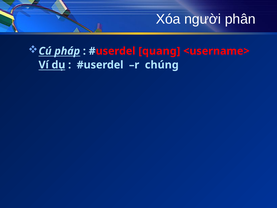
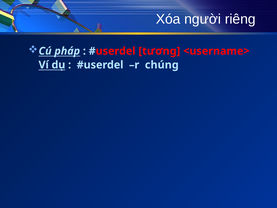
phân: phân -> riêng
quang: quang -> tương
